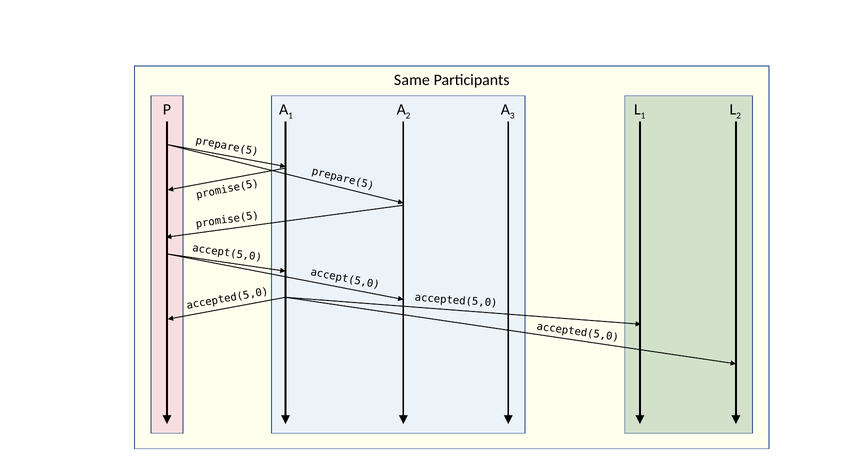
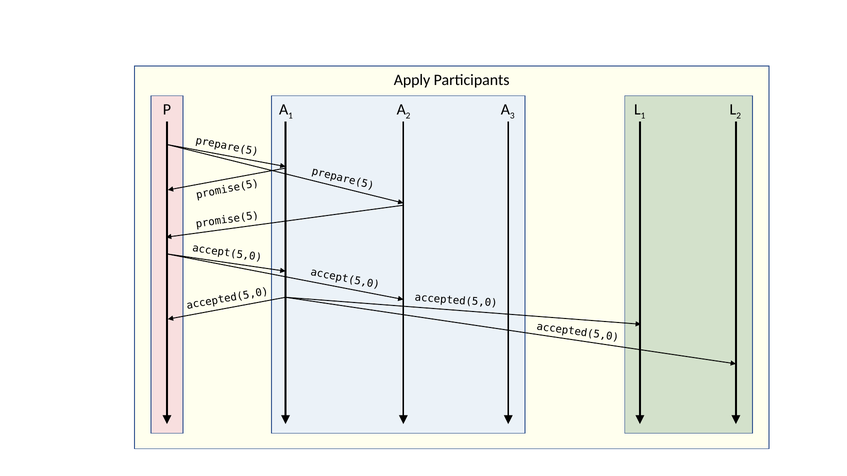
Same: Same -> Apply
